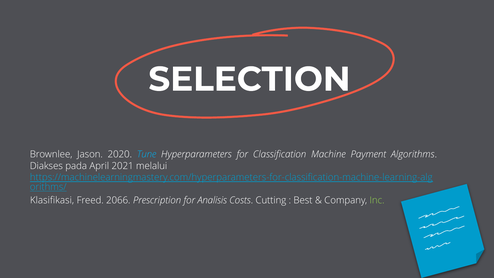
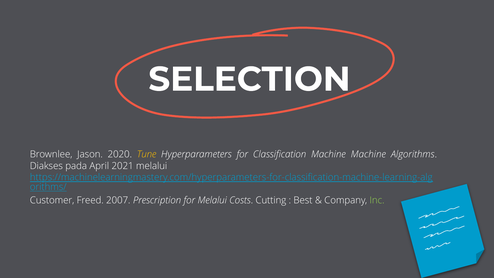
Tune colour: light blue -> yellow
Machine Payment: Payment -> Machine
Klasifikasi: Klasifikasi -> Customer
2066: 2066 -> 2007
for Analisis: Analisis -> Melalui
